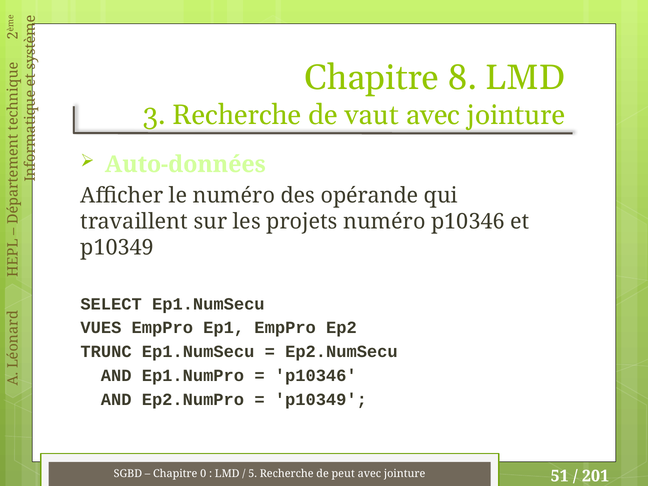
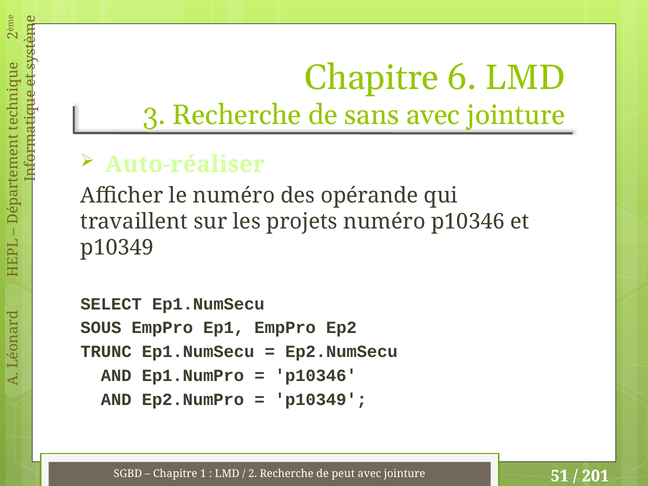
8: 8 -> 6
vaut: vaut -> sans
Auto-données: Auto-données -> Auto-réaliser
VUES: VUES -> SOUS
0: 0 -> 1
5 at (253, 474): 5 -> 2
